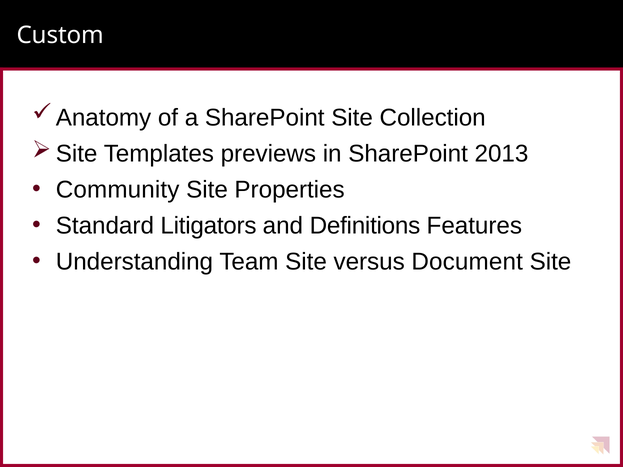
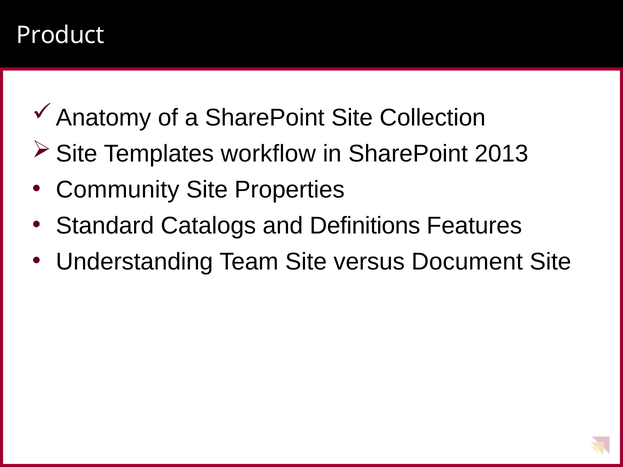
Custom: Custom -> Product
previews: previews -> workflow
Litigators: Litigators -> Catalogs
